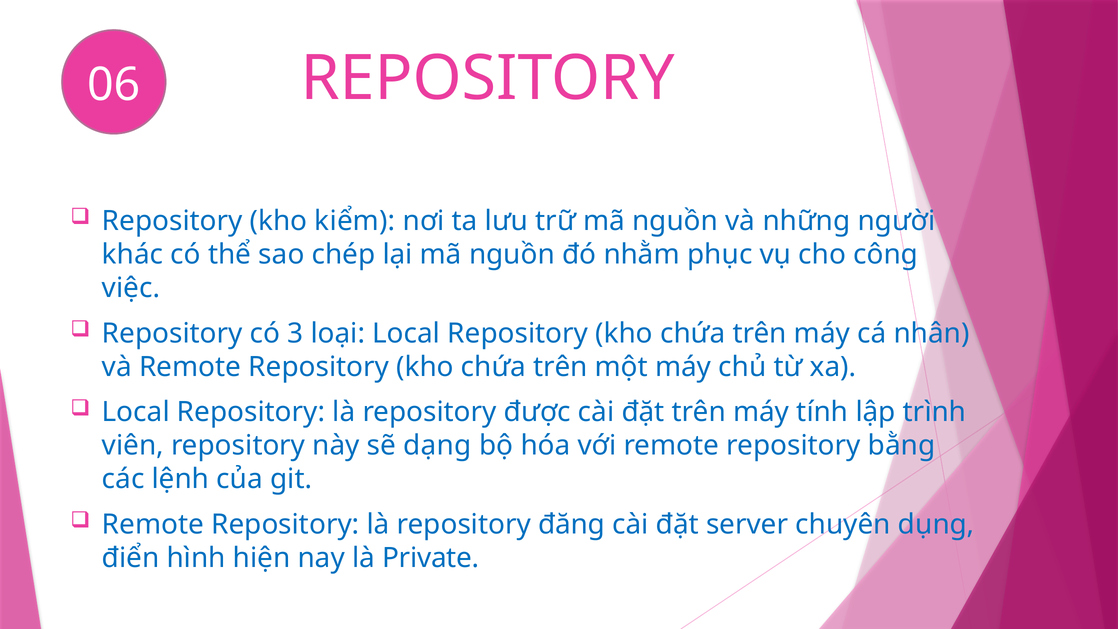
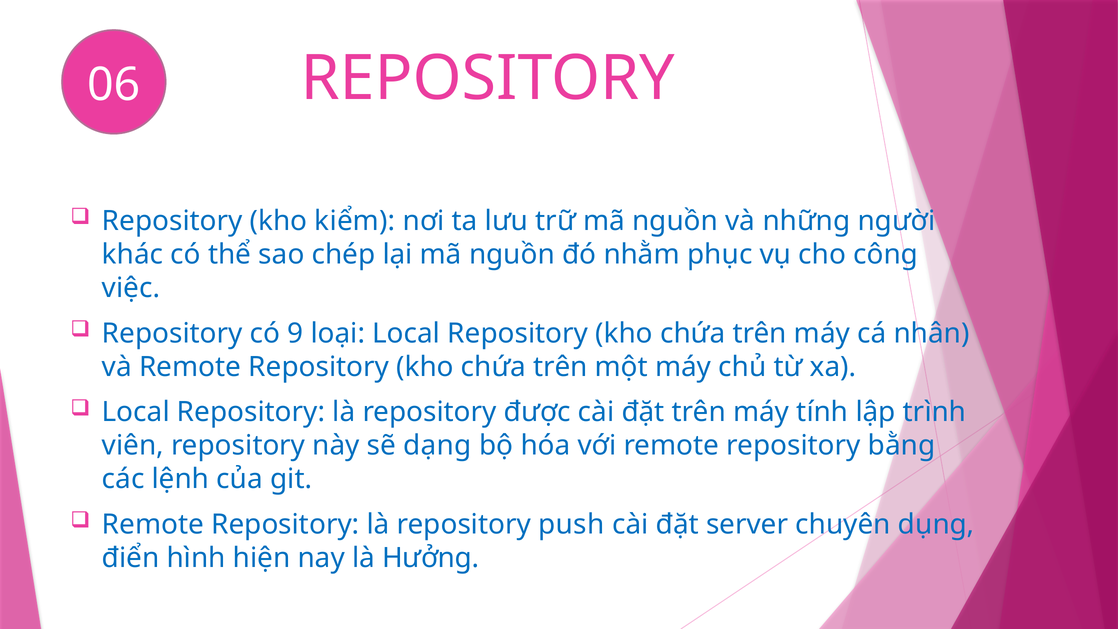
3: 3 -> 9
đăng: đăng -> push
Private: Private -> Hưởng
